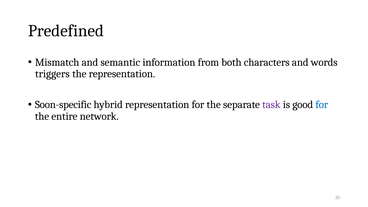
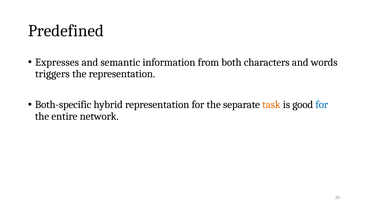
Mismatch: Mismatch -> Expresses
Soon-specific: Soon-specific -> Both-specific
task colour: purple -> orange
